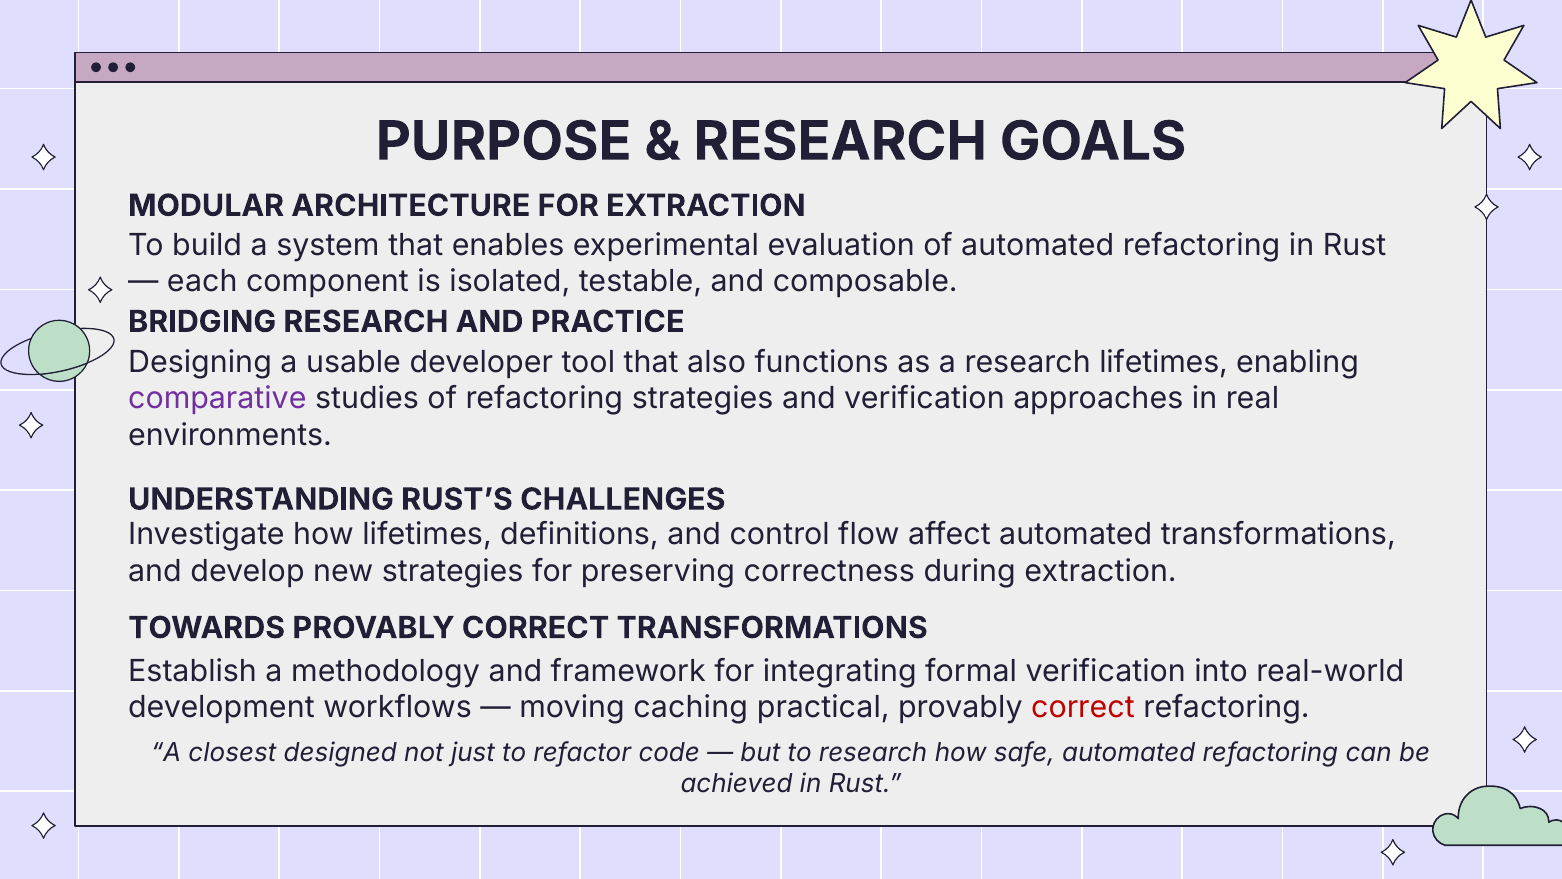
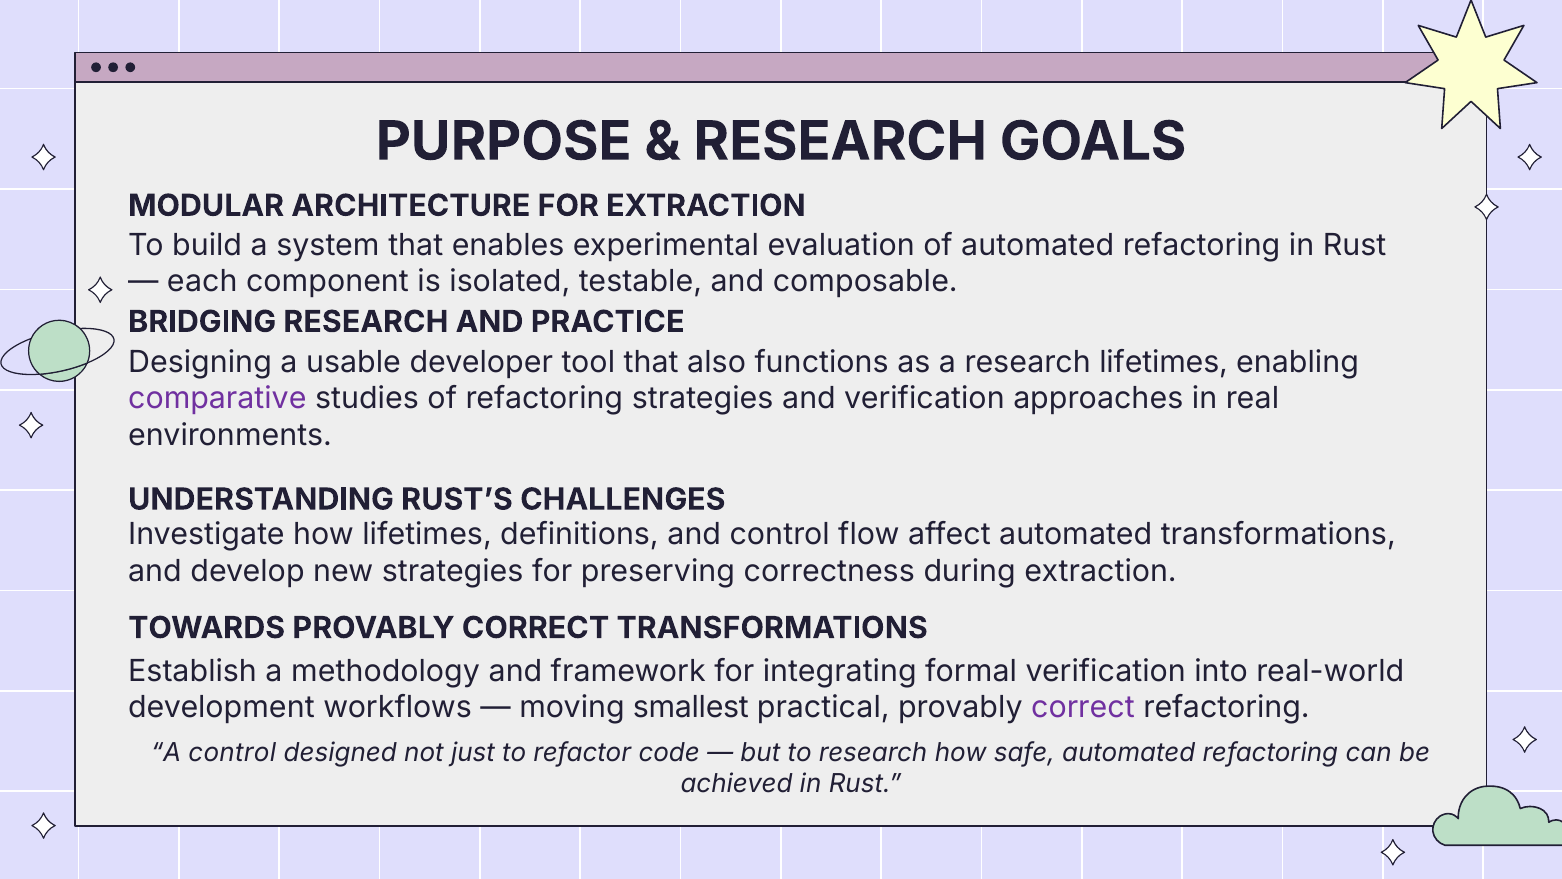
caching: caching -> smallest
correct at (1083, 707) colour: red -> purple
A closest: closest -> control
